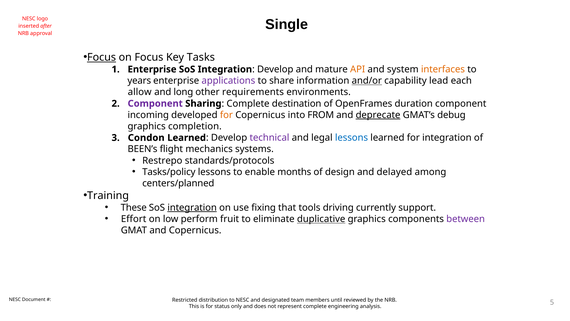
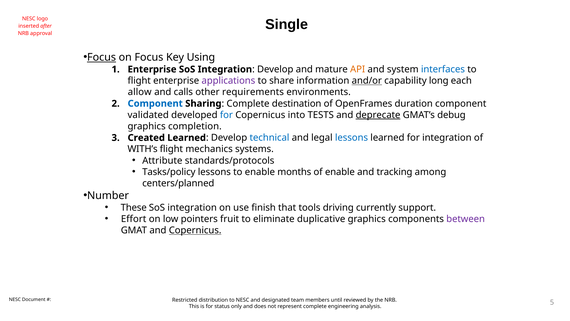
Tasks: Tasks -> Using
interfaces colour: orange -> blue
years at (139, 81): years -> flight
lead: lead -> long
long: long -> calls
Component at (155, 103) colour: purple -> blue
incoming: incoming -> validated
for at (226, 115) colour: orange -> blue
FROM: FROM -> TESTS
Condon: Condon -> Created
technical colour: purple -> blue
BEEN’s: BEEN’s -> WITH’s
Restrepo: Restrepo -> Attribute
of design: design -> enable
delayed: delayed -> tracking
Training: Training -> Number
integration at (192, 207) underline: present -> none
fixing: fixing -> finish
perform: perform -> pointers
duplicative underline: present -> none
Copernicus at (195, 230) underline: none -> present
